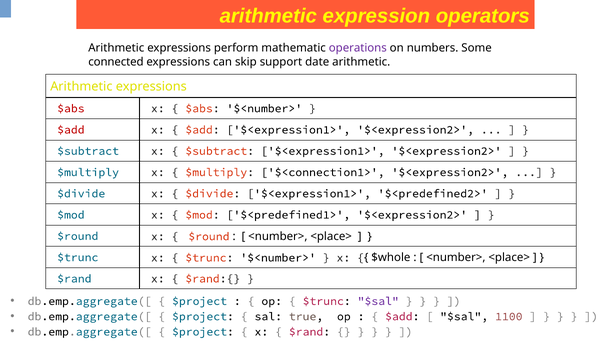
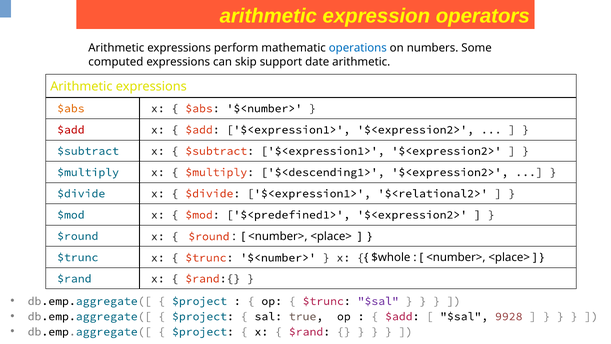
operations colour: purple -> blue
connected: connected -> computed
$abs at (71, 108) colour: red -> orange
$<connection1>: $<connection1> -> $<descending1>
$<predefined2>: $<predefined2> -> $<relational2>
1100: 1100 -> 9928
